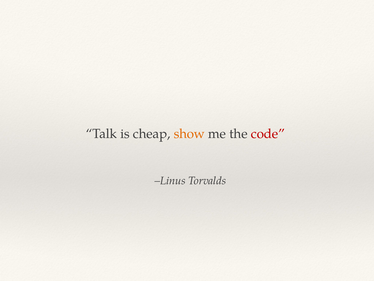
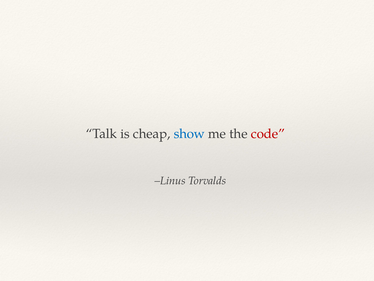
show colour: orange -> blue
